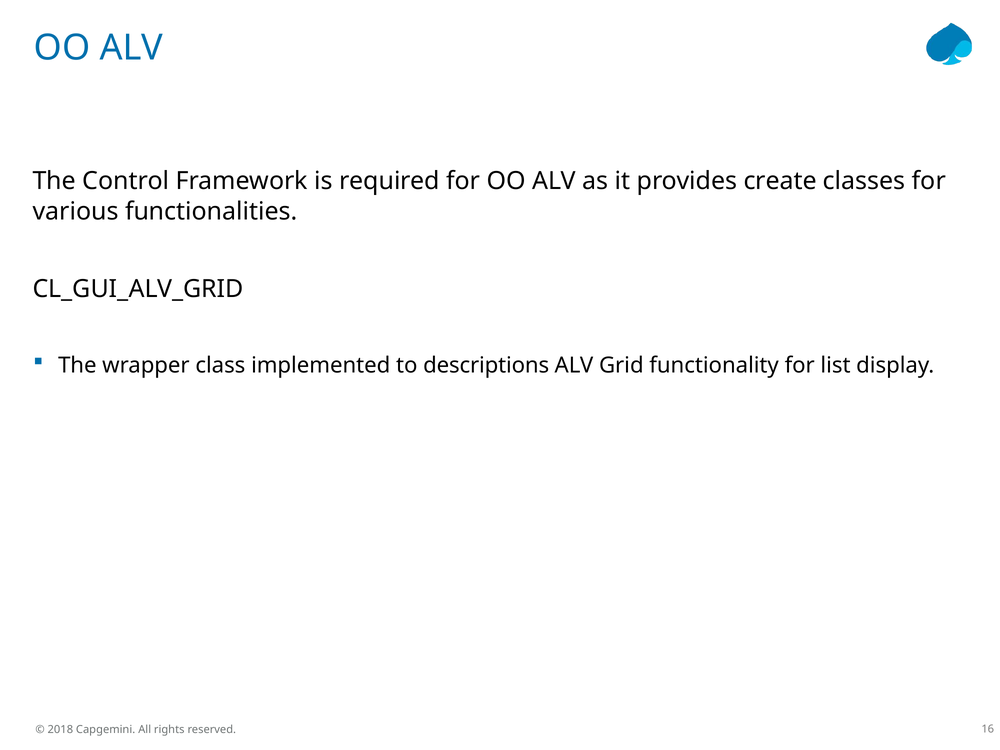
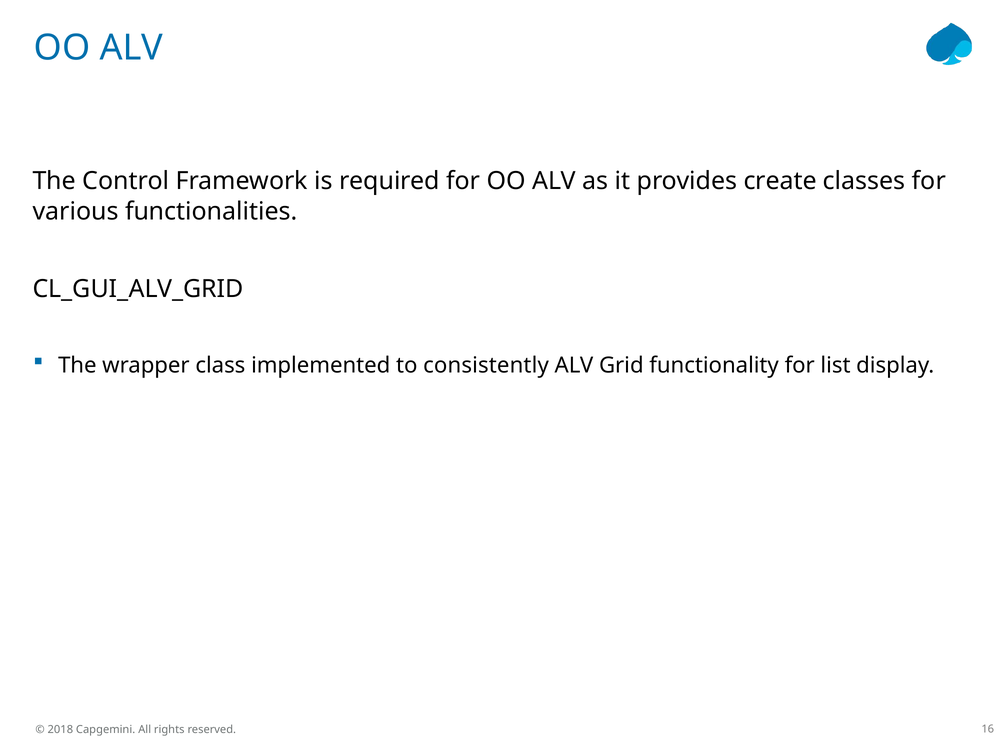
descriptions: descriptions -> consistently
